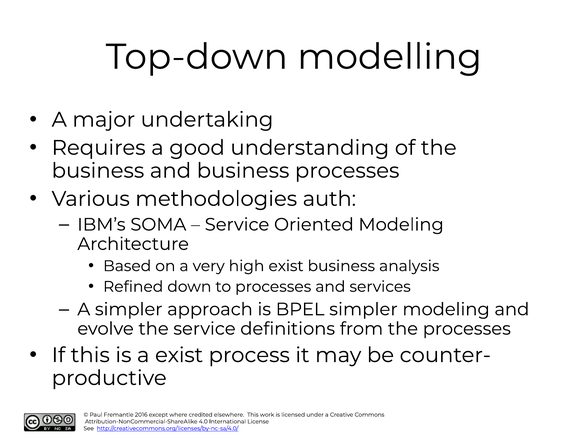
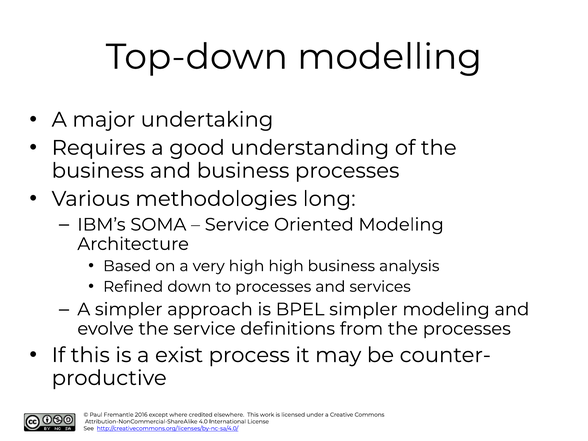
auth: auth -> long
high exist: exist -> high
